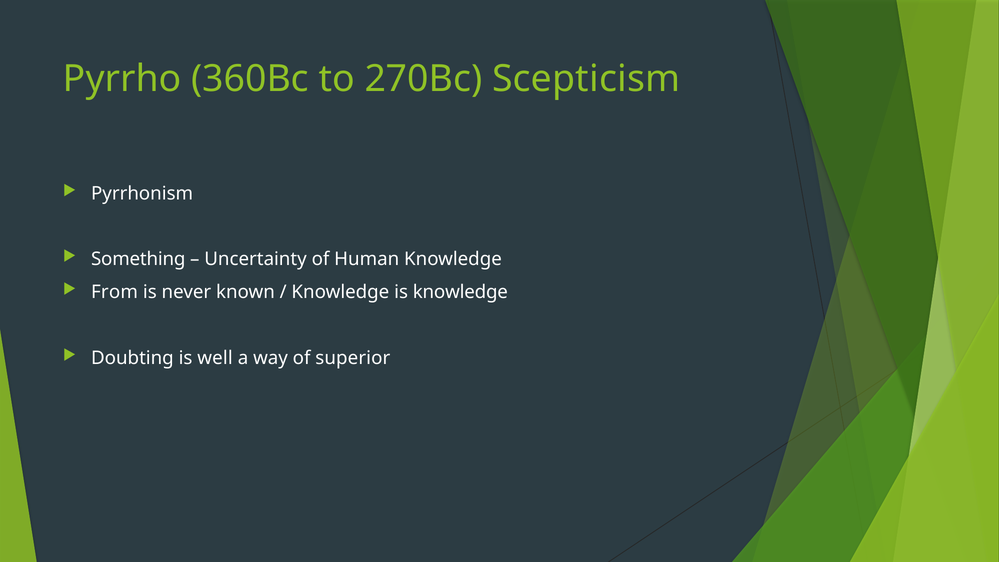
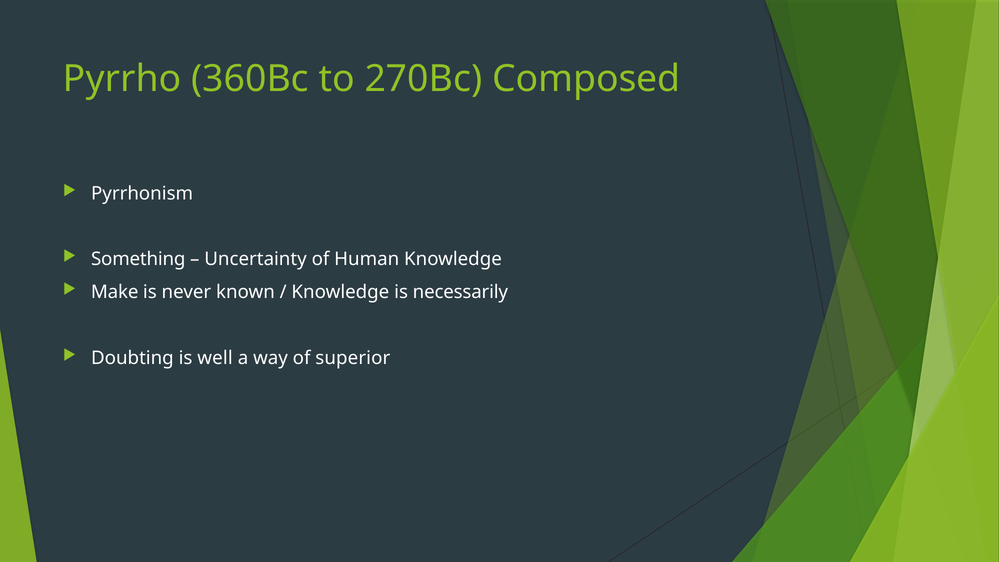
Scepticism: Scepticism -> Composed
From: From -> Make
is knowledge: knowledge -> necessarily
